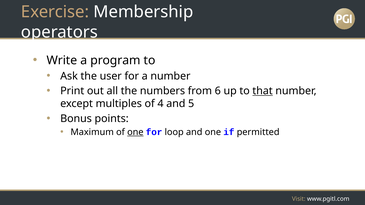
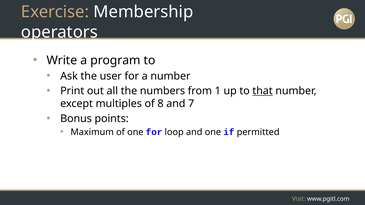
6: 6 -> 1
4: 4 -> 8
5: 5 -> 7
one at (135, 132) underline: present -> none
